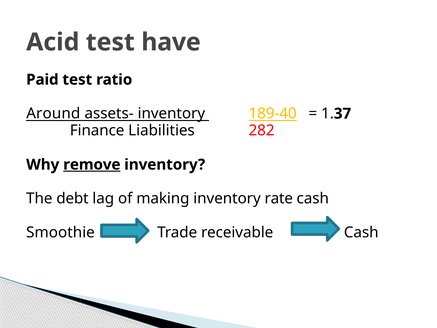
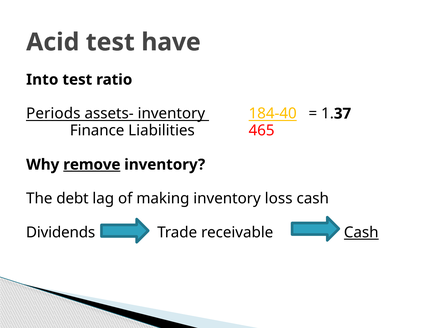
Paid: Paid -> Into
Around: Around -> Periods
189-40: 189-40 -> 184-40
282: 282 -> 465
rate: rate -> loss
Smoothie: Smoothie -> Dividends
Cash at (361, 232) underline: none -> present
